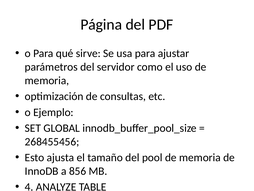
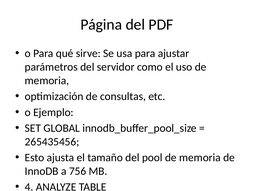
268455456: 268455456 -> 265435456
856: 856 -> 756
